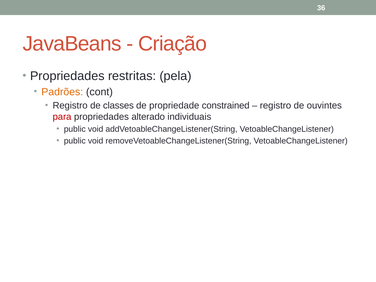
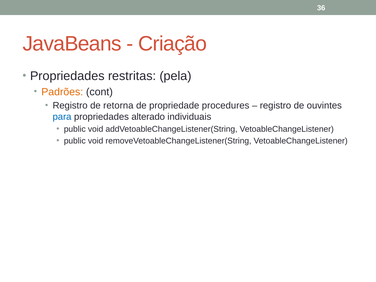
classes: classes -> retorna
constrained: constrained -> procedures
para colour: red -> blue
